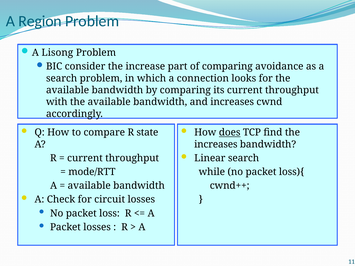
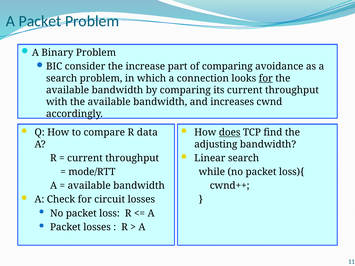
A Region: Region -> Packet
Lisong: Lisong -> Binary
for at (266, 78) underline: none -> present
state: state -> data
increases at (216, 144): increases -> adjusting
